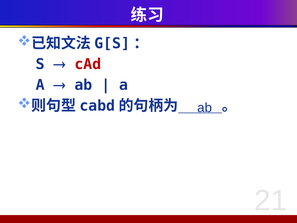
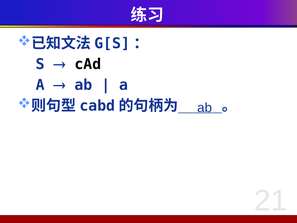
cAd colour: red -> black
